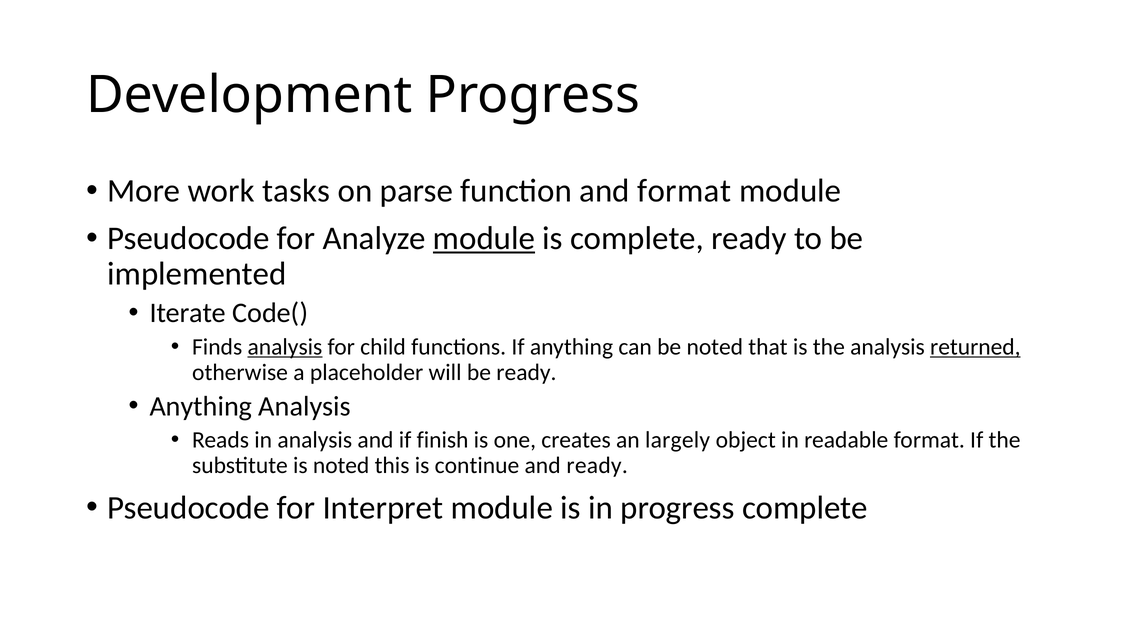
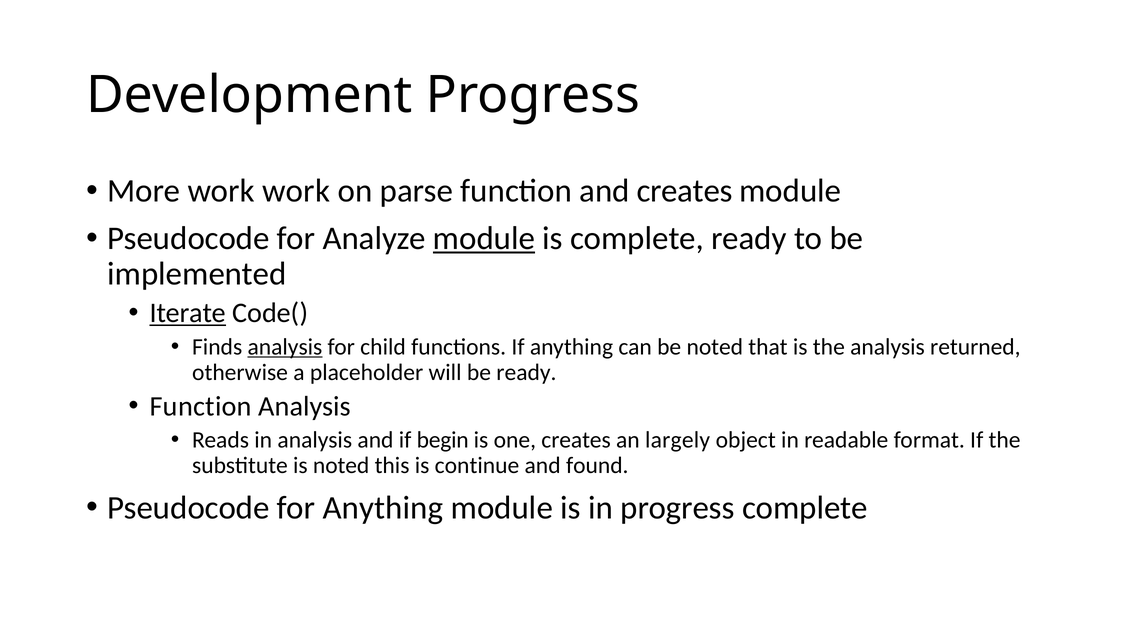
work tasks: tasks -> work
and format: format -> creates
Iterate underline: none -> present
returned underline: present -> none
Anything at (201, 406): Anything -> Function
finish: finish -> begin
and ready: ready -> found
for Interpret: Interpret -> Anything
